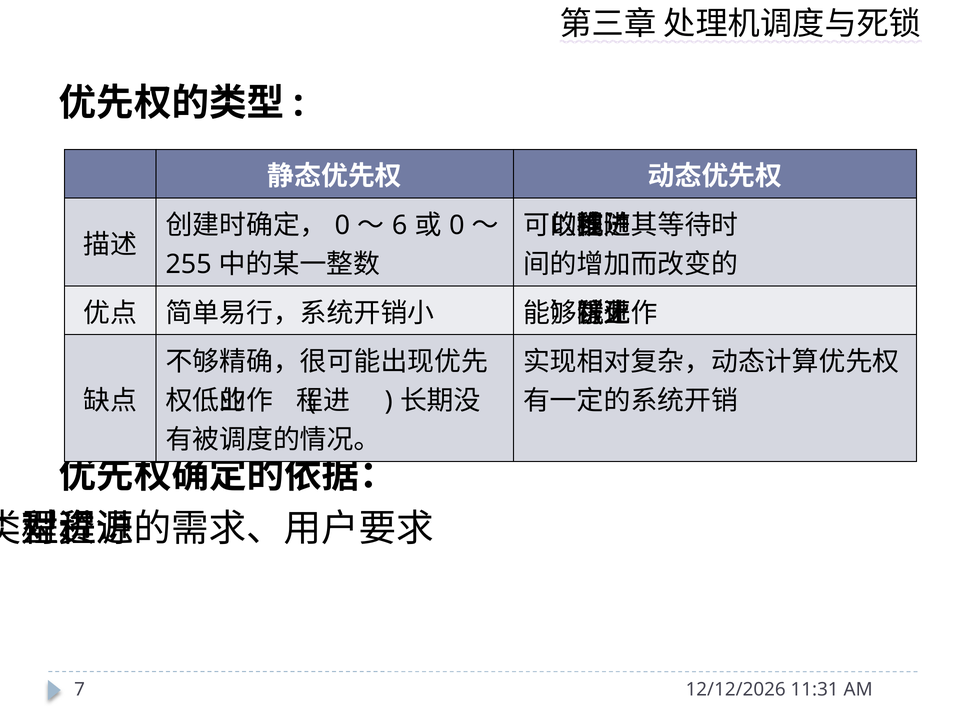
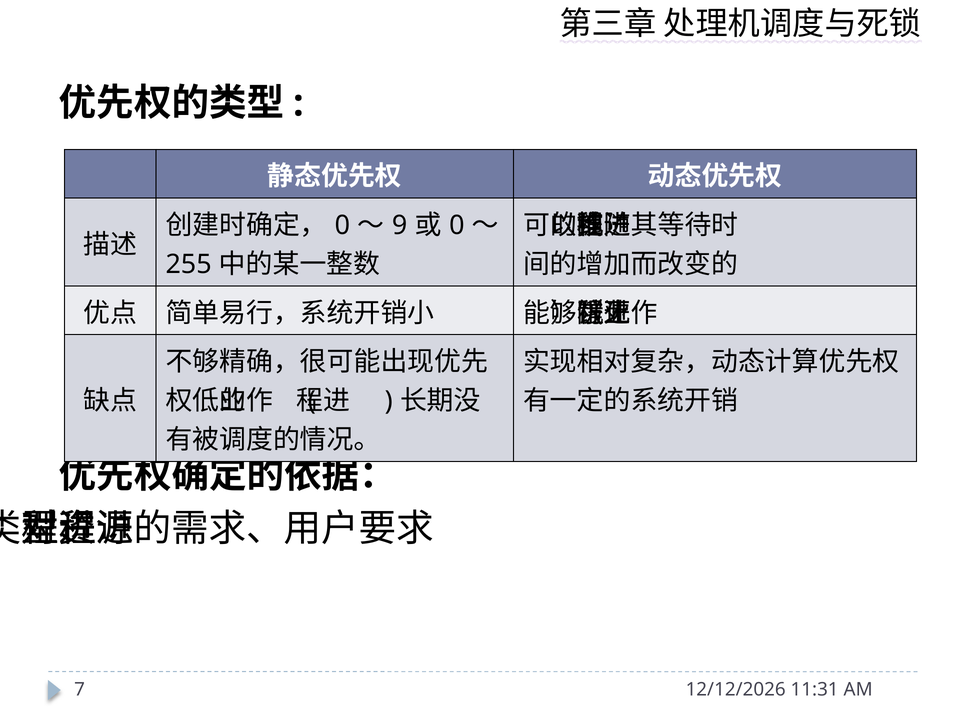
6: 6 -> 9
